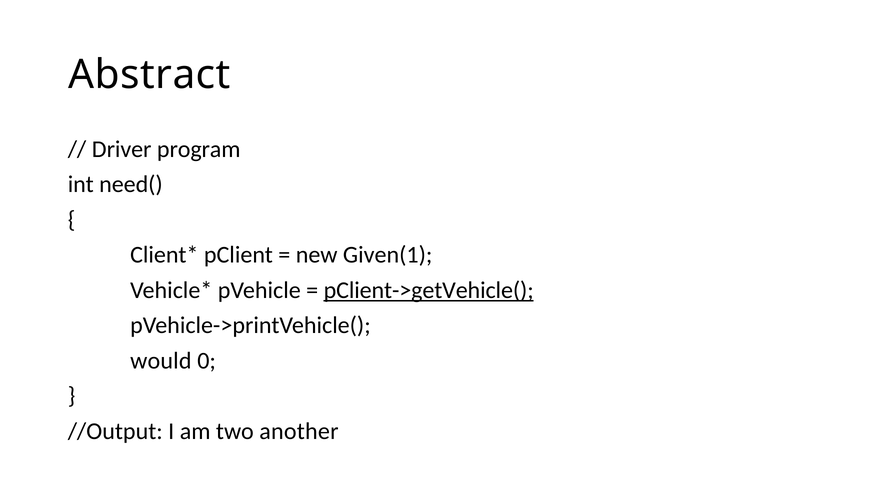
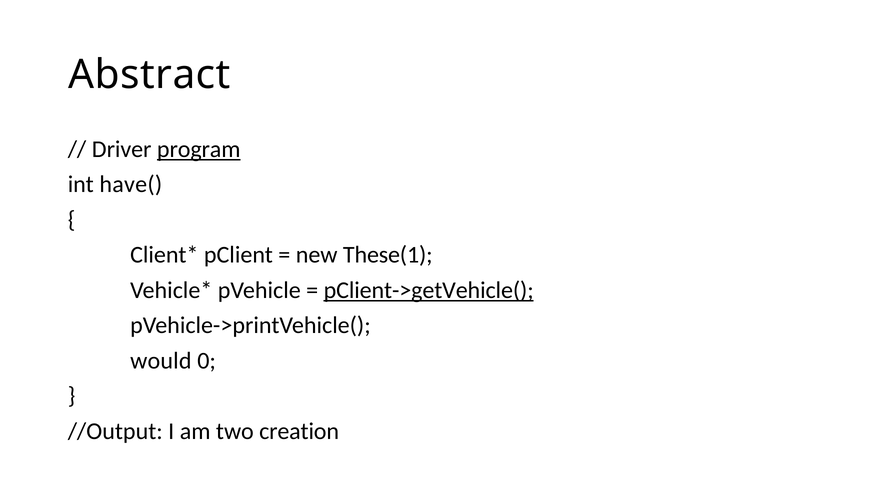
program underline: none -> present
need(: need( -> have(
Given(1: Given(1 -> These(1
another: another -> creation
